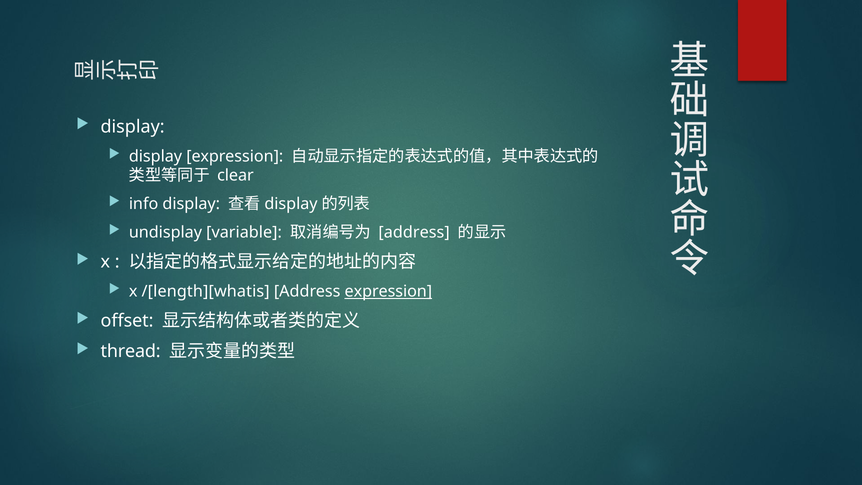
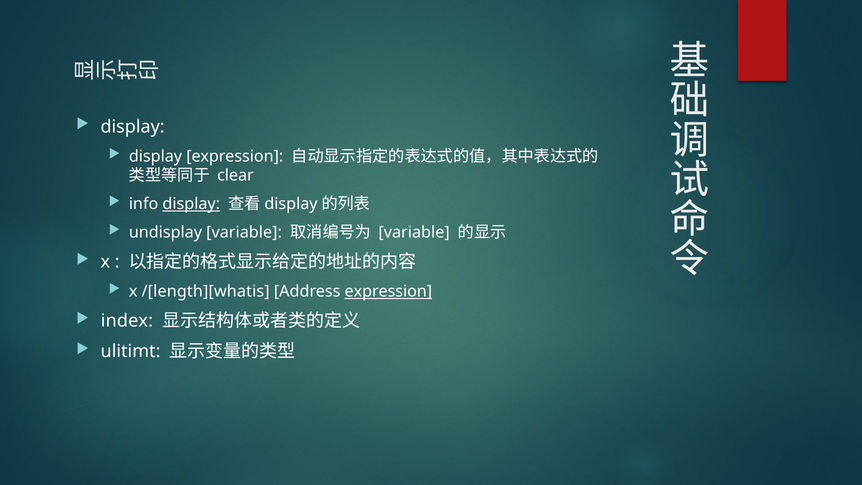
display at (191, 204) underline: none -> present
address at (414, 232): address -> variable
offset: offset -> index
thread: thread -> ulitimt
